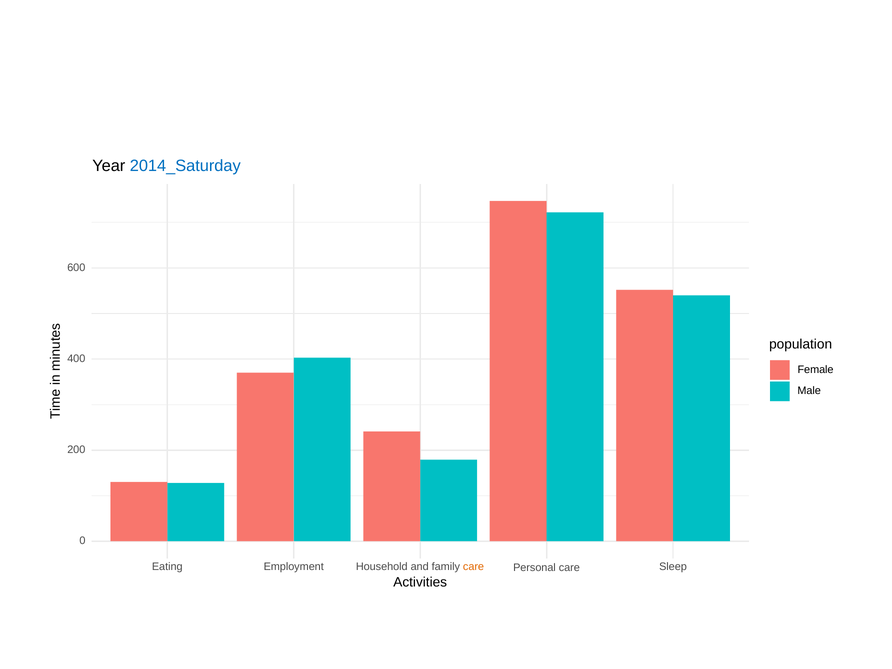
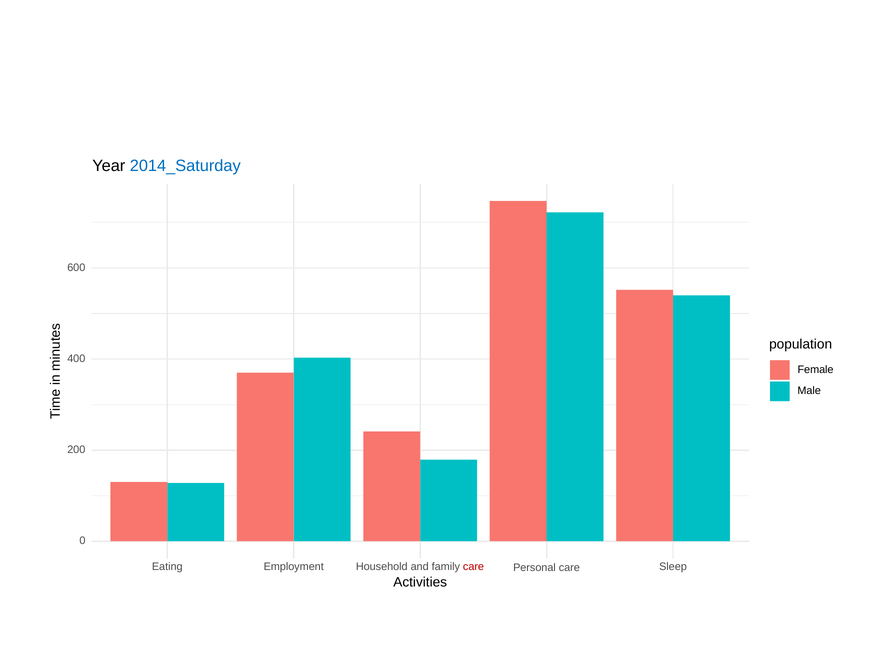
care at (474, 566) colour: orange -> red
